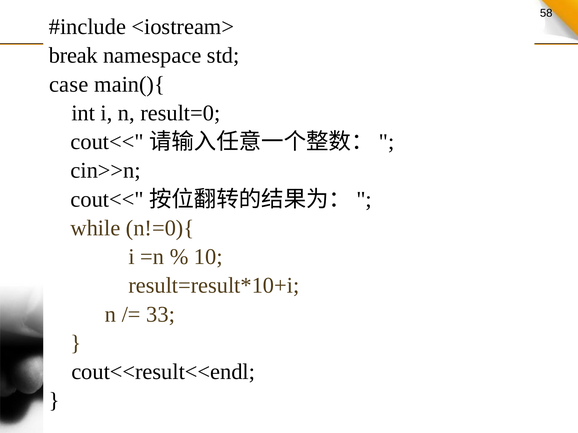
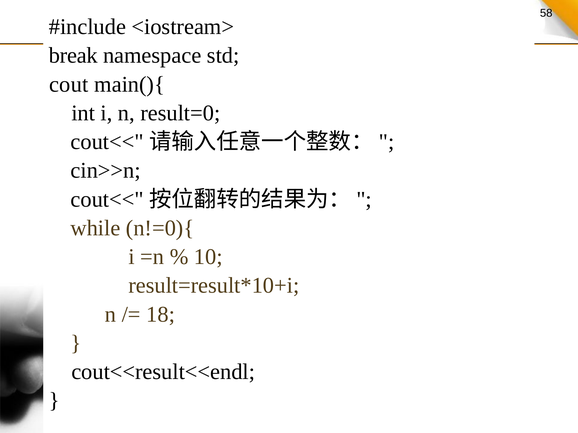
case: case -> cout
33: 33 -> 18
